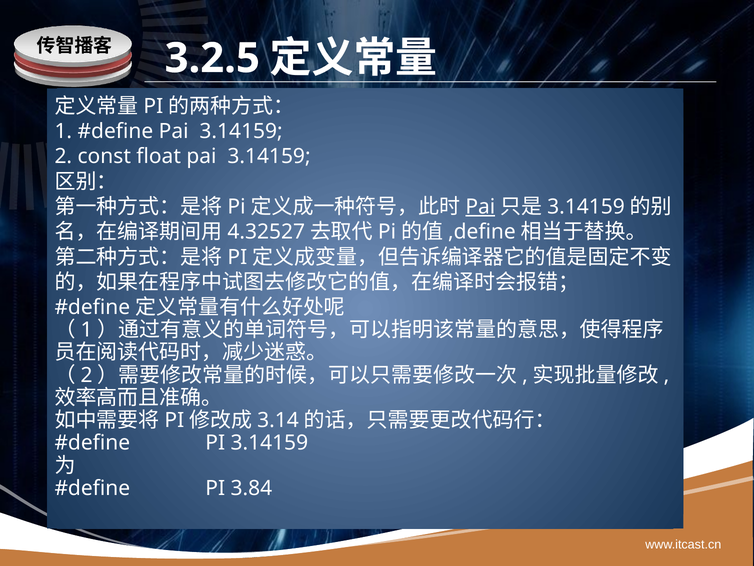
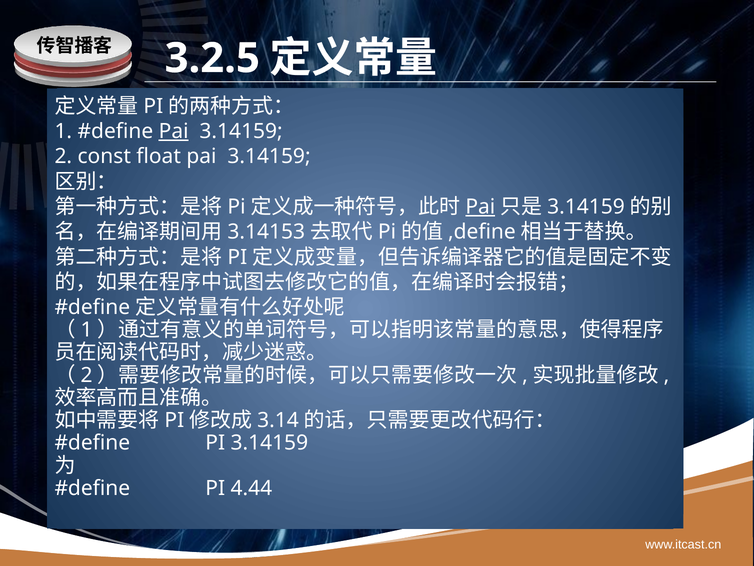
Pai at (174, 131) underline: none -> present
4.32527: 4.32527 -> 3.14153
3.84: 3.84 -> 4.44
